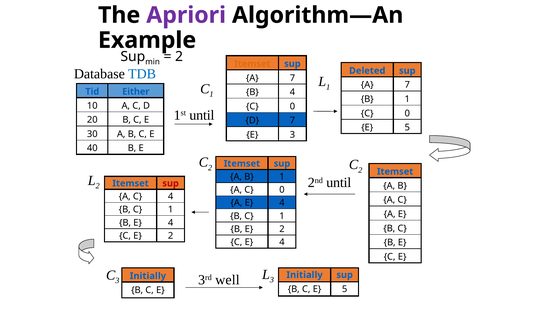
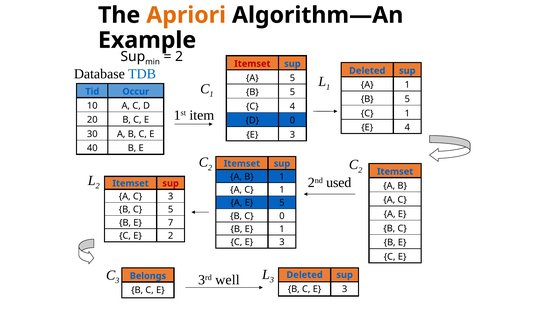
Apriori colour: purple -> orange
Itemset at (252, 64) colour: orange -> red
7 at (292, 78): 7 -> 5
7 at (407, 85): 7 -> 1
4 at (292, 92): 4 -> 5
Either: Either -> Occur
1 at (407, 99): 1 -> 5
0 at (292, 106): 0 -> 4
1st until: until -> item
0 at (407, 113): 0 -> 1
D 7: 7 -> 0
5 at (407, 128): 5 -> 4
2nd until: until -> used
A C 0: 0 -> 1
A C 4: 4 -> 3
A E 4: 4 -> 5
1 at (171, 210): 1 -> 5
1 at (282, 216): 1 -> 0
B E 4: 4 -> 7
B E 2: 2 -> 1
4 at (282, 242): 4 -> 3
Initially at (305, 275): Initially -> Deleted
Initially at (148, 276): Initially -> Belongs
B C E 5: 5 -> 3
